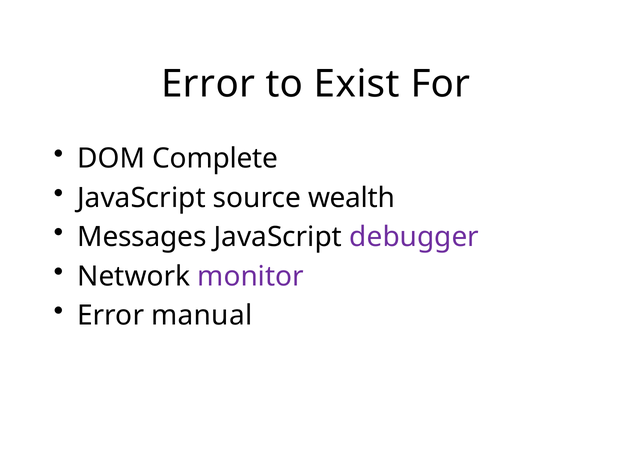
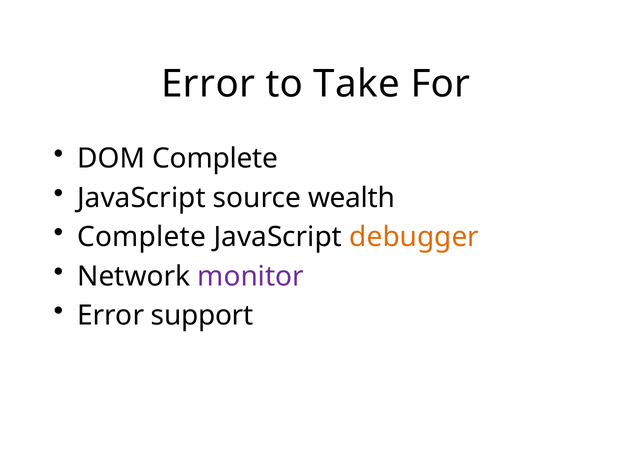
Exist: Exist -> Take
Messages at (142, 237): Messages -> Complete
debugger colour: purple -> orange
manual: manual -> support
